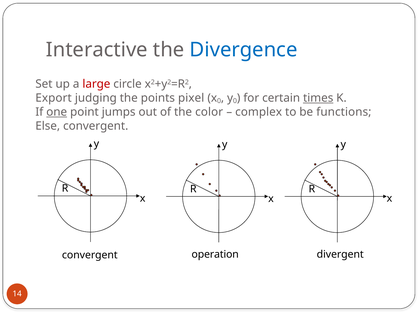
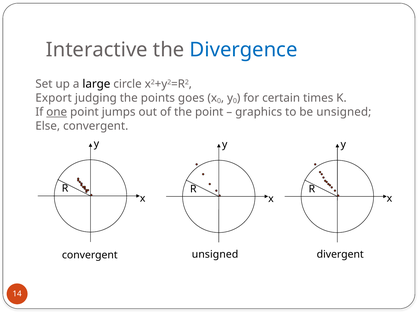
large colour: red -> black
pixel: pixel -> goes
times underline: present -> none
the color: color -> point
complex: complex -> graphics
be functions: functions -> unsigned
convergent operation: operation -> unsigned
